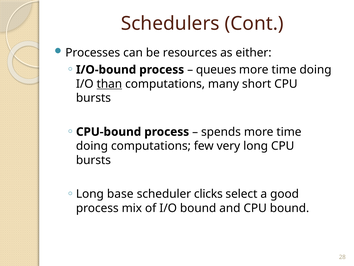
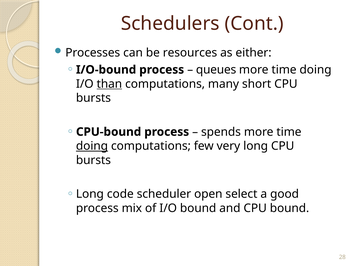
doing at (92, 146) underline: none -> present
base: base -> code
clicks: clicks -> open
